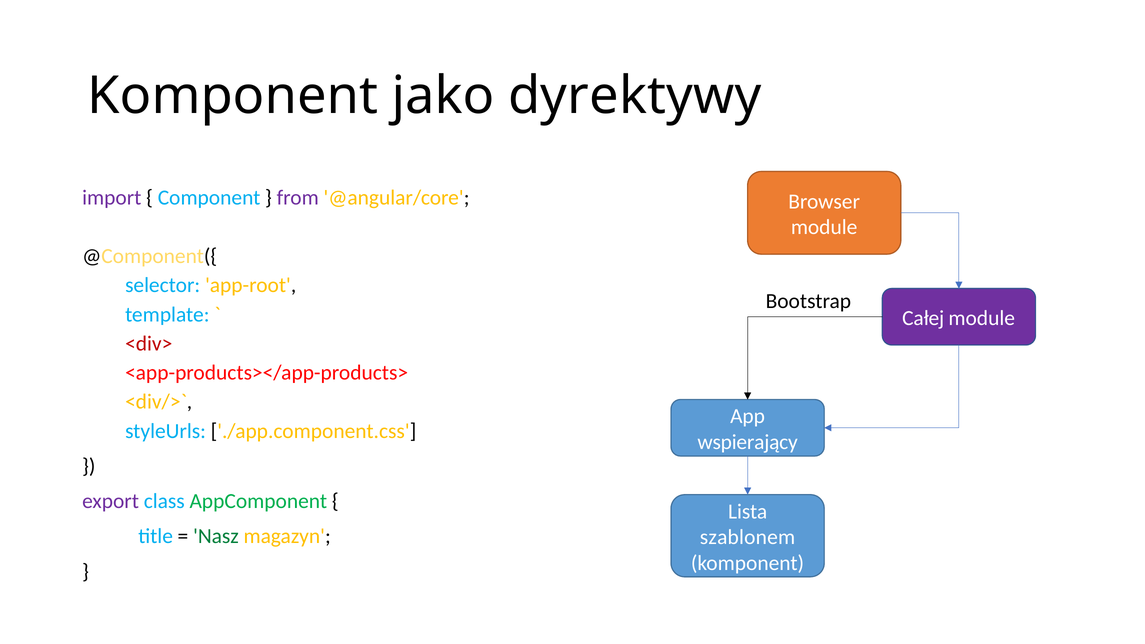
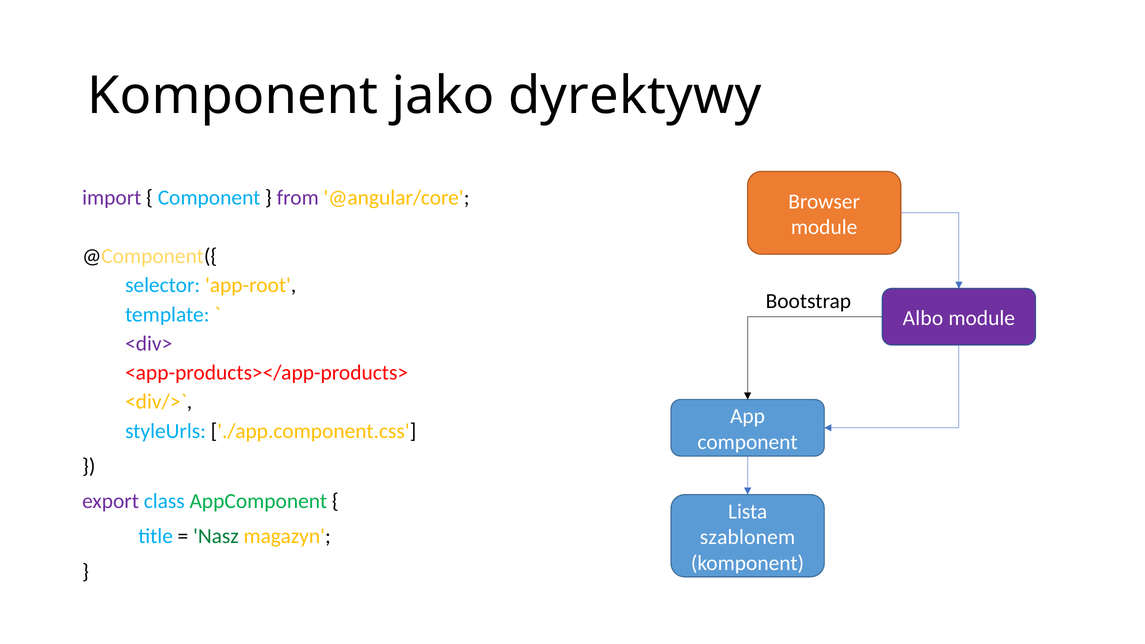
Całej: Całej -> Albo
<div> colour: red -> purple
wspierający at (748, 442): wspierający -> component
